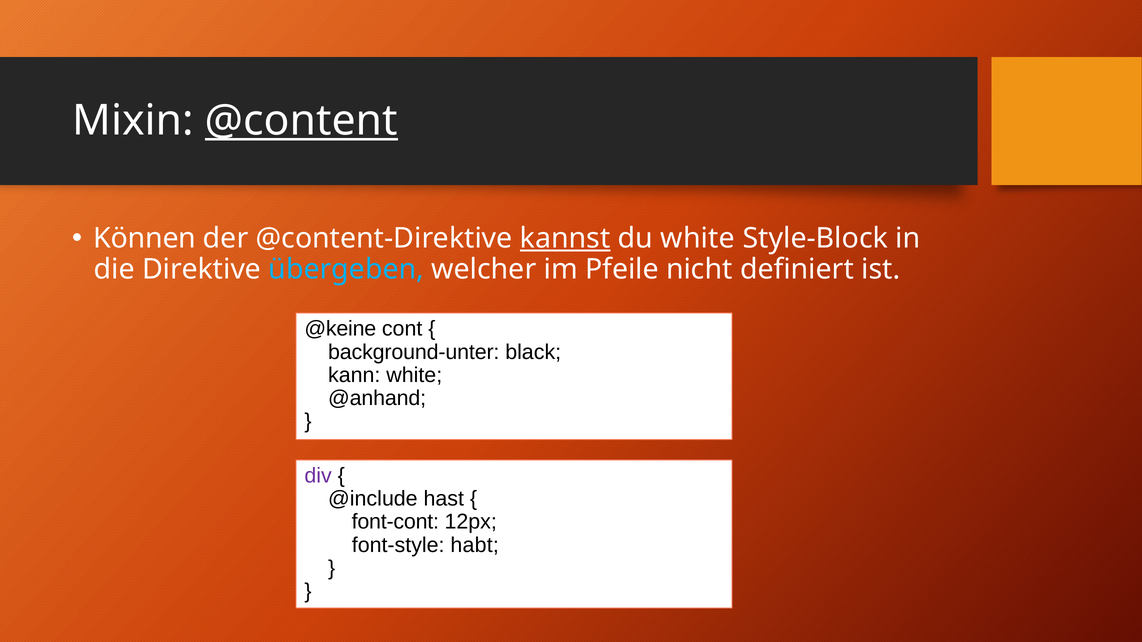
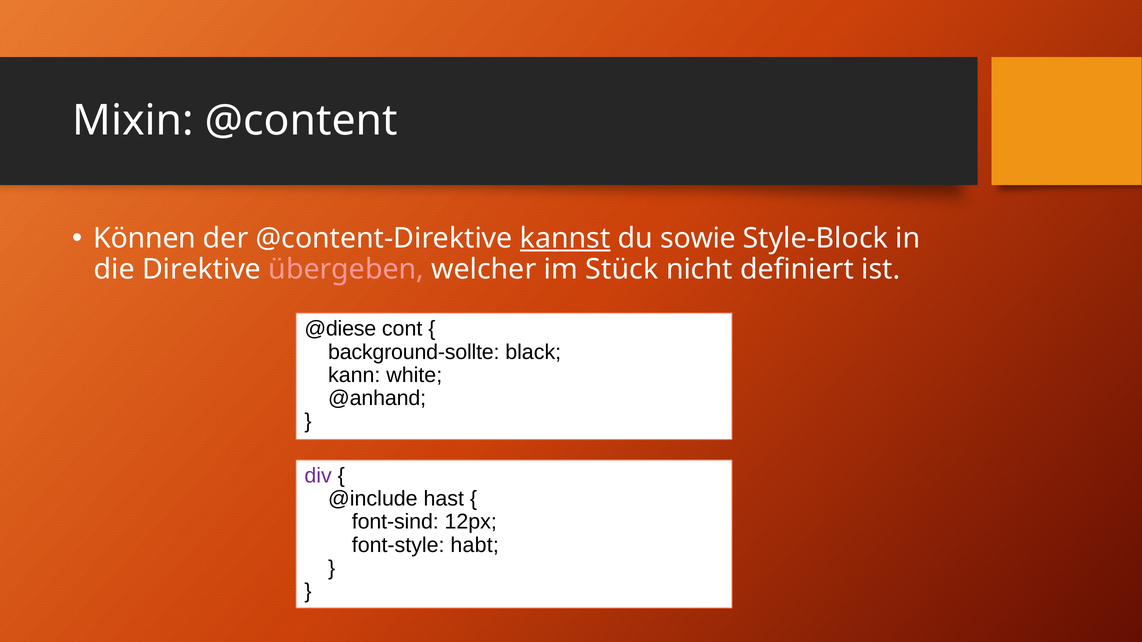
@content underline: present -> none
du white: white -> sowie
übergeben colour: light blue -> pink
Pfeile: Pfeile -> Stück
@keine: @keine -> @diese
background-unter: background-unter -> background-sollte
font-cont: font-cont -> font-sind
